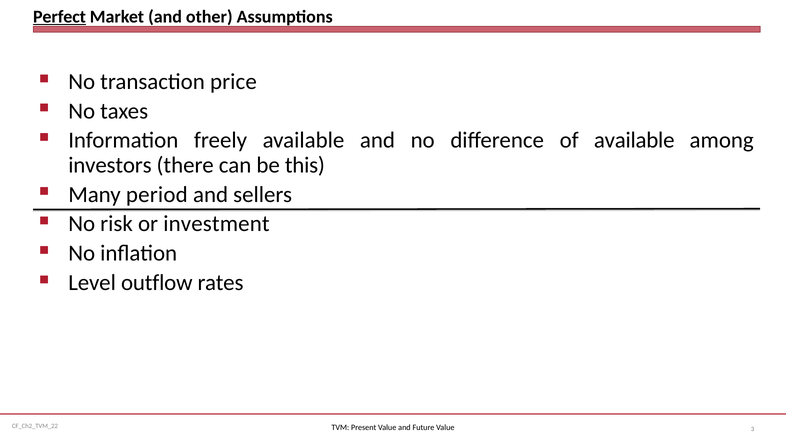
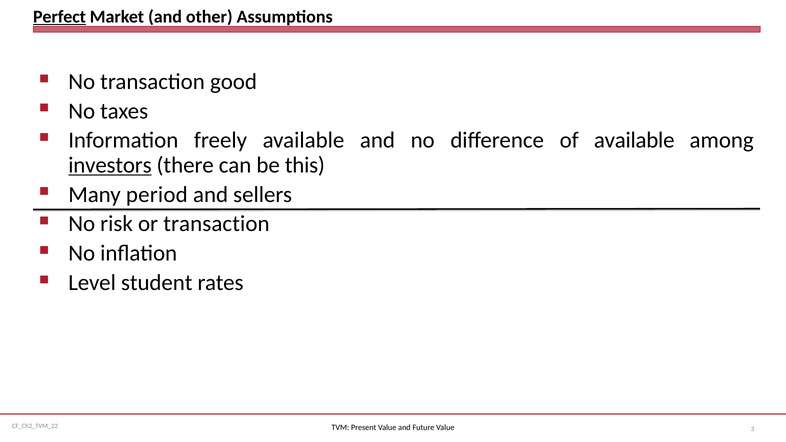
price: price -> good
investors underline: none -> present
or investment: investment -> transaction
outflow: outflow -> student
